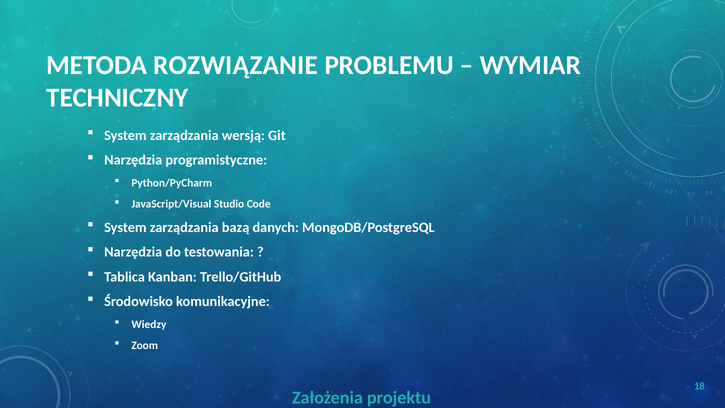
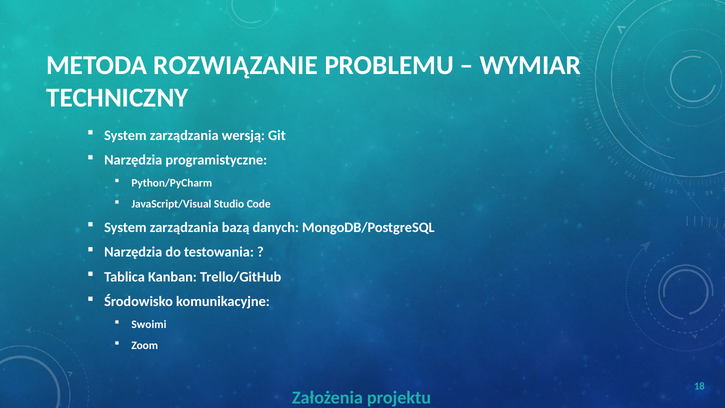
Wiedzy: Wiedzy -> Swoimi
